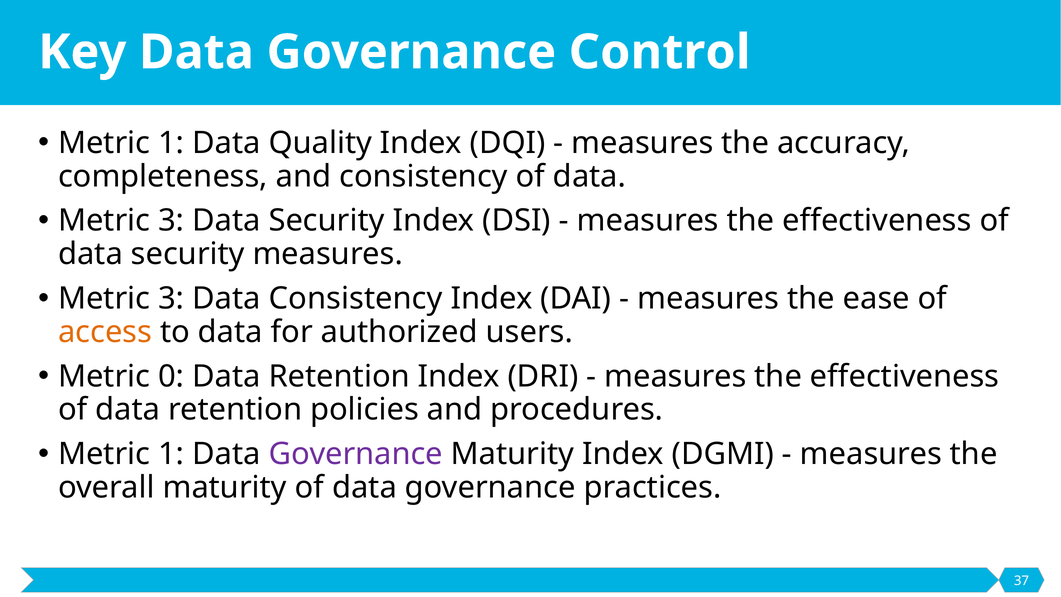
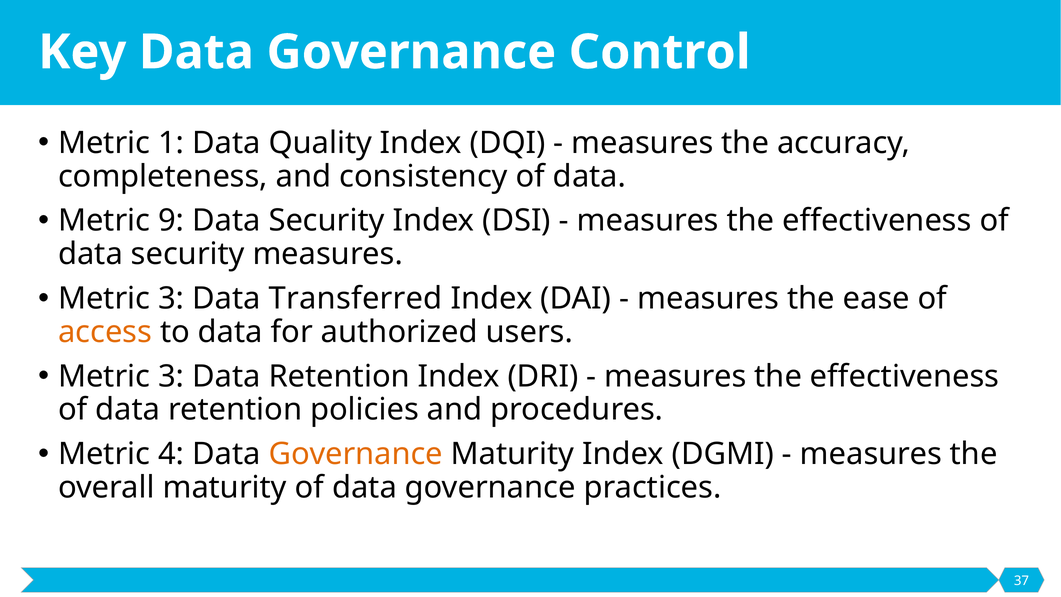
3 at (171, 221): 3 -> 9
Data Consistency: Consistency -> Transferred
0 at (171, 376): 0 -> 3
1 at (171, 454): 1 -> 4
Governance at (356, 454) colour: purple -> orange
